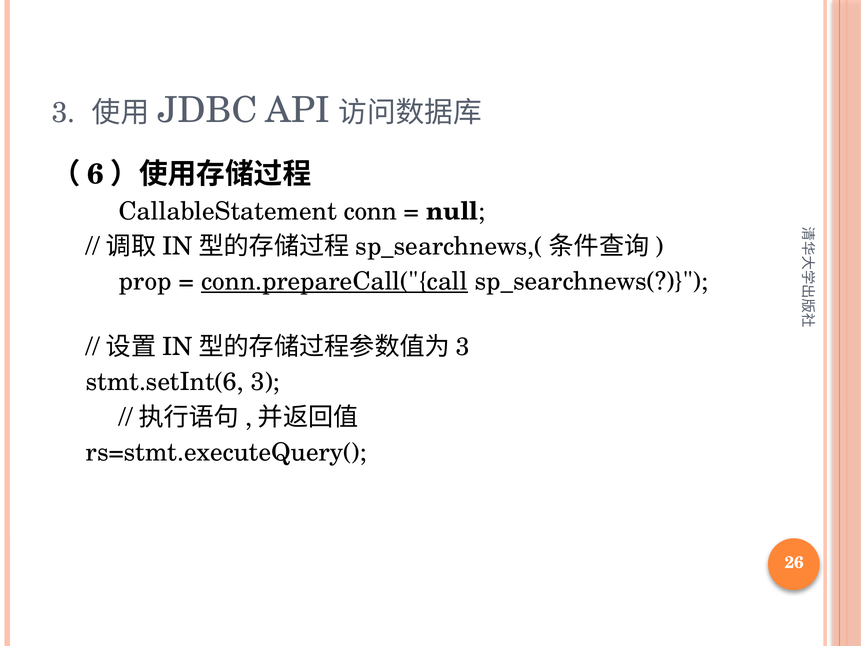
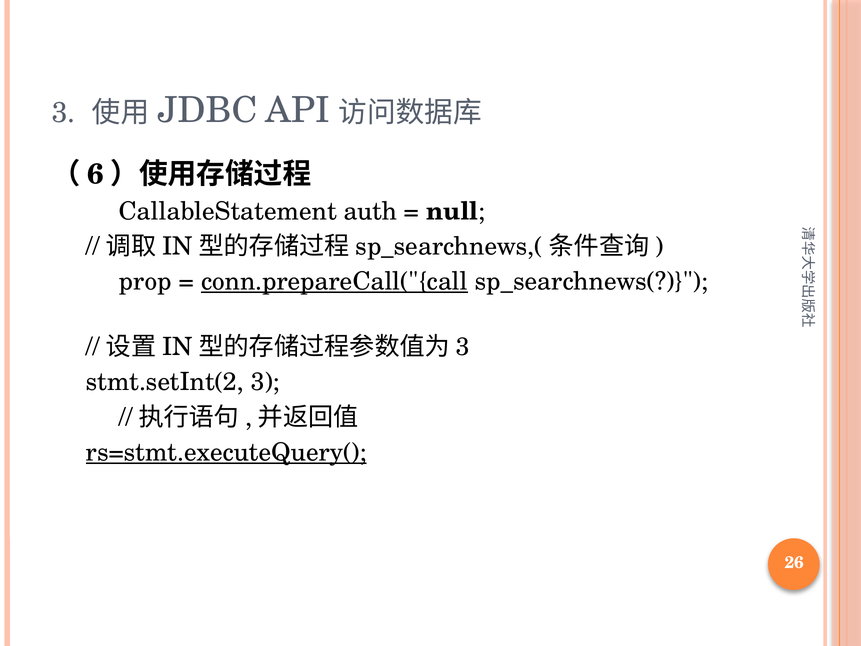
conn: conn -> auth
stmt.setInt(6: stmt.setInt(6 -> stmt.setInt(2
rs=stmt.executeQuery( underline: none -> present
